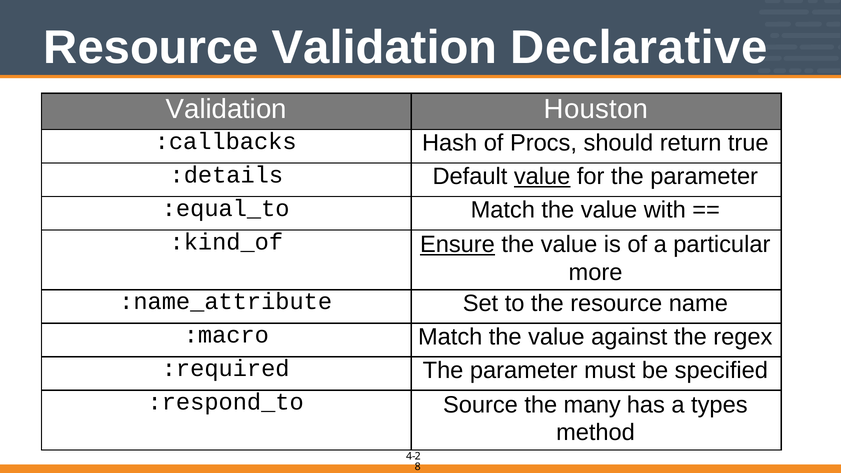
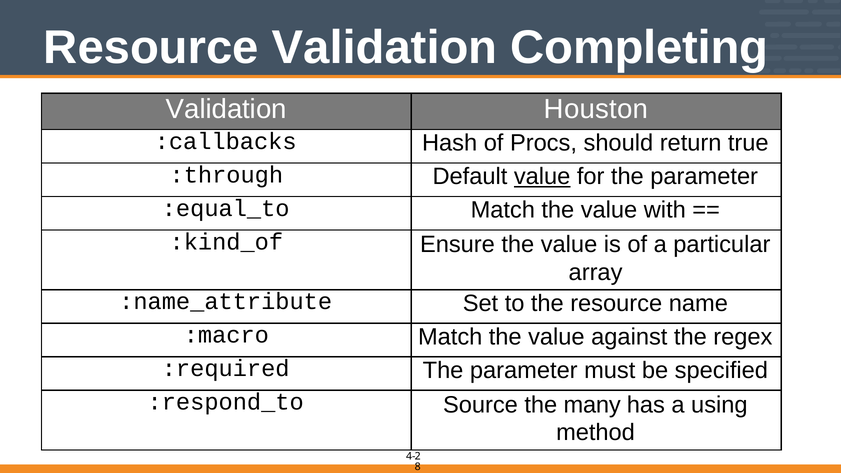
Declarative: Declarative -> Completing
:details: :details -> :through
Ensure underline: present -> none
more: more -> array
types: types -> using
